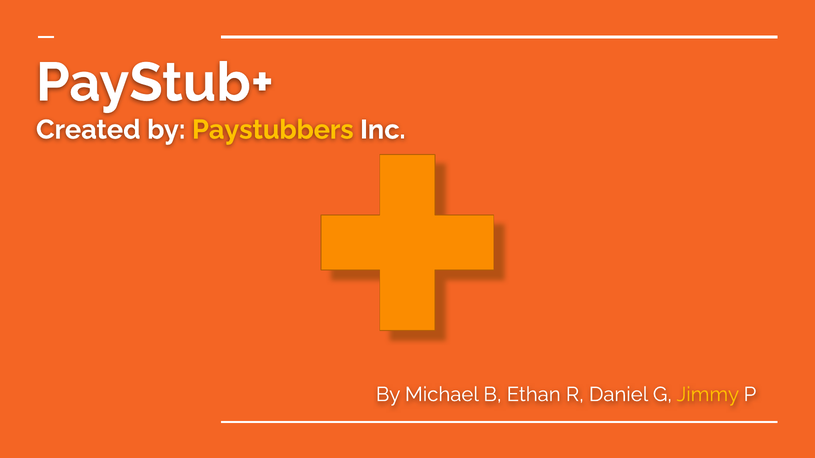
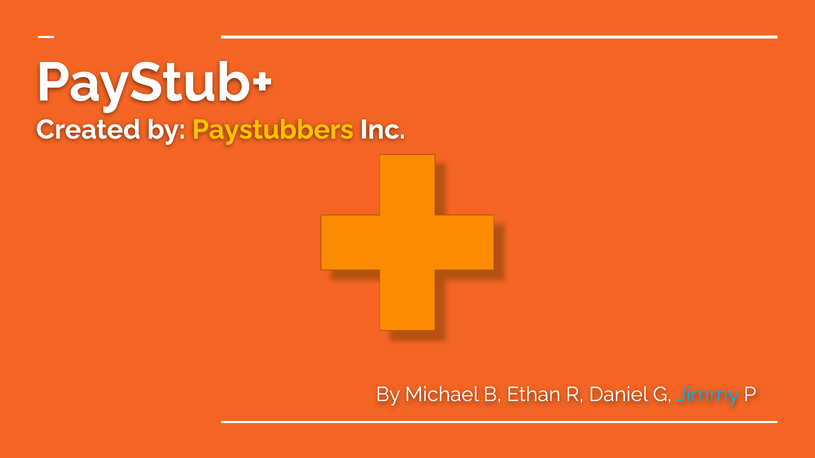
Jimmy at (708, 395) colour: yellow -> light blue
